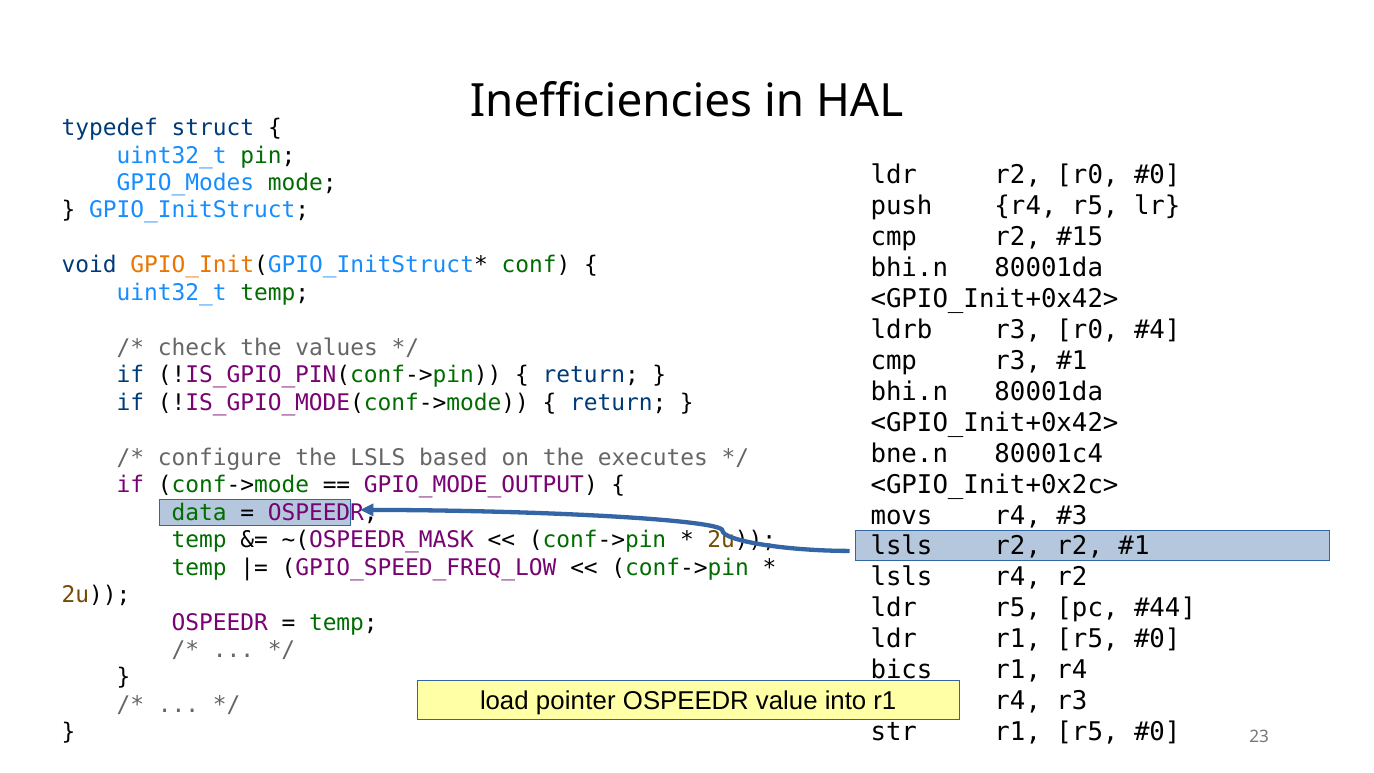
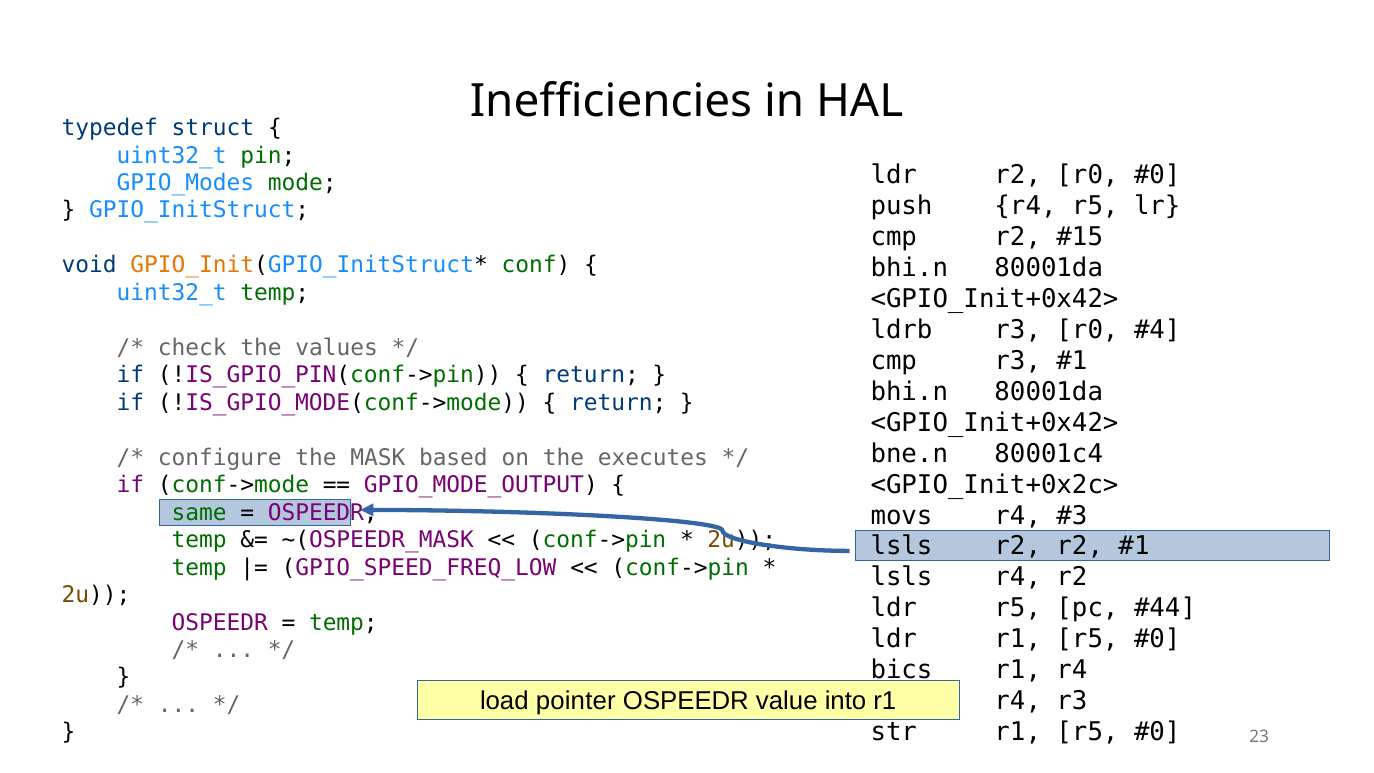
the LSLS: LSLS -> MASK
data: data -> same
